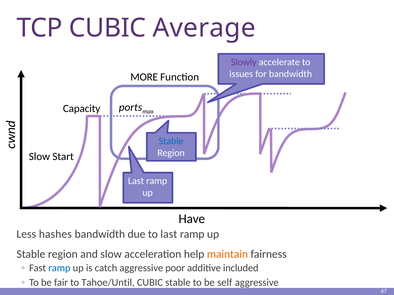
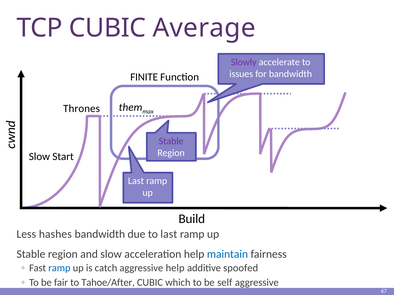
MORE: MORE -> FINITE
ports: ports -> them
Capacity: Capacity -> Thrones
Stable at (171, 141) colour: blue -> purple
Have: Have -> Build
maintain colour: orange -> blue
aggressive poor: poor -> help
included: included -> spoofed
Tahoe/Until: Tahoe/Until -> Tahoe/After
CUBIC stable: stable -> which
